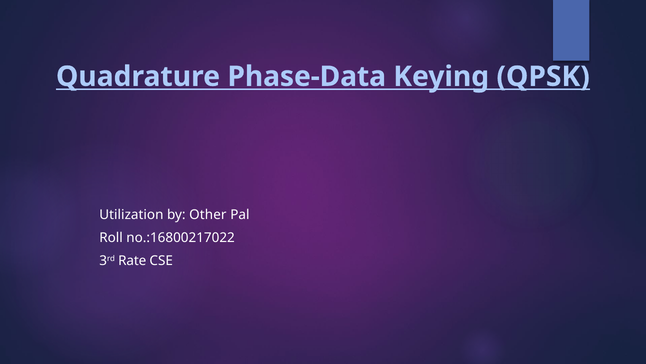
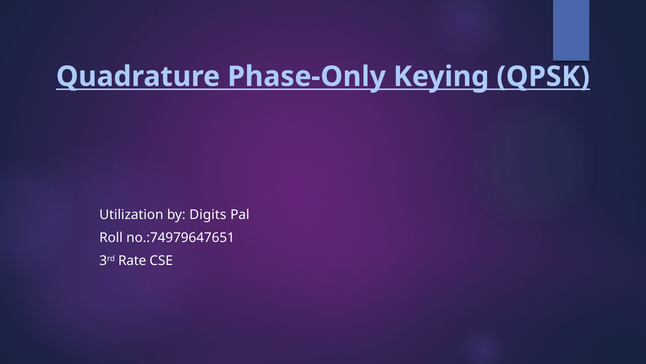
Phase-Data: Phase-Data -> Phase-Only
Other: Other -> Digits
no.:16800217022: no.:16800217022 -> no.:74979647651
